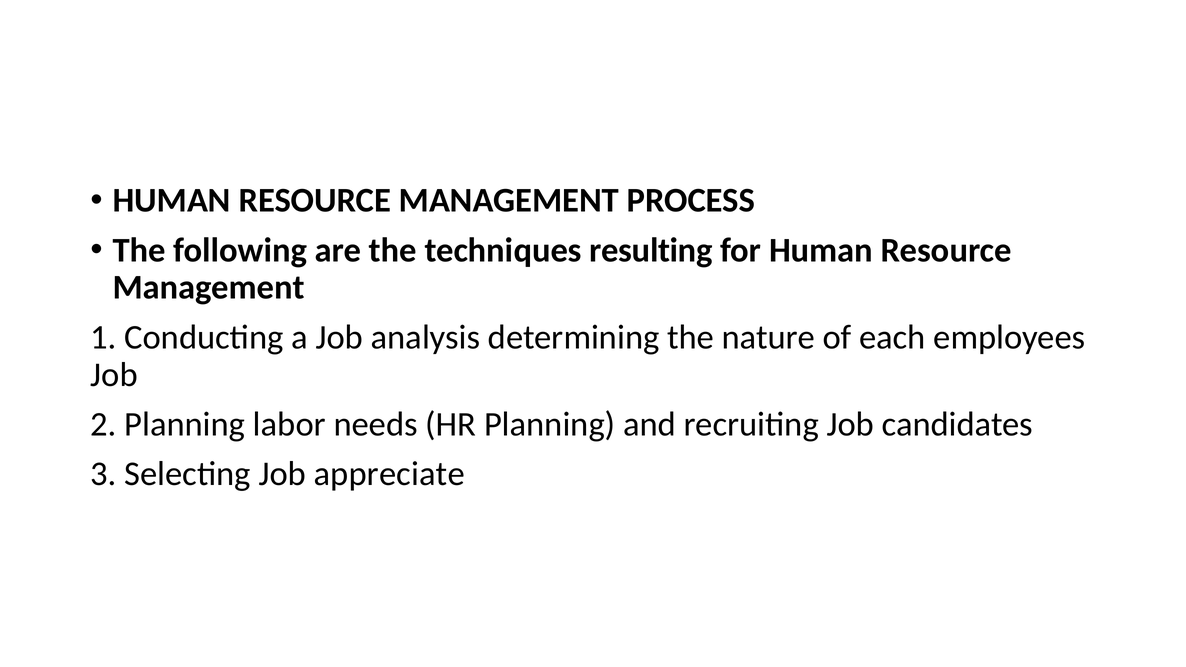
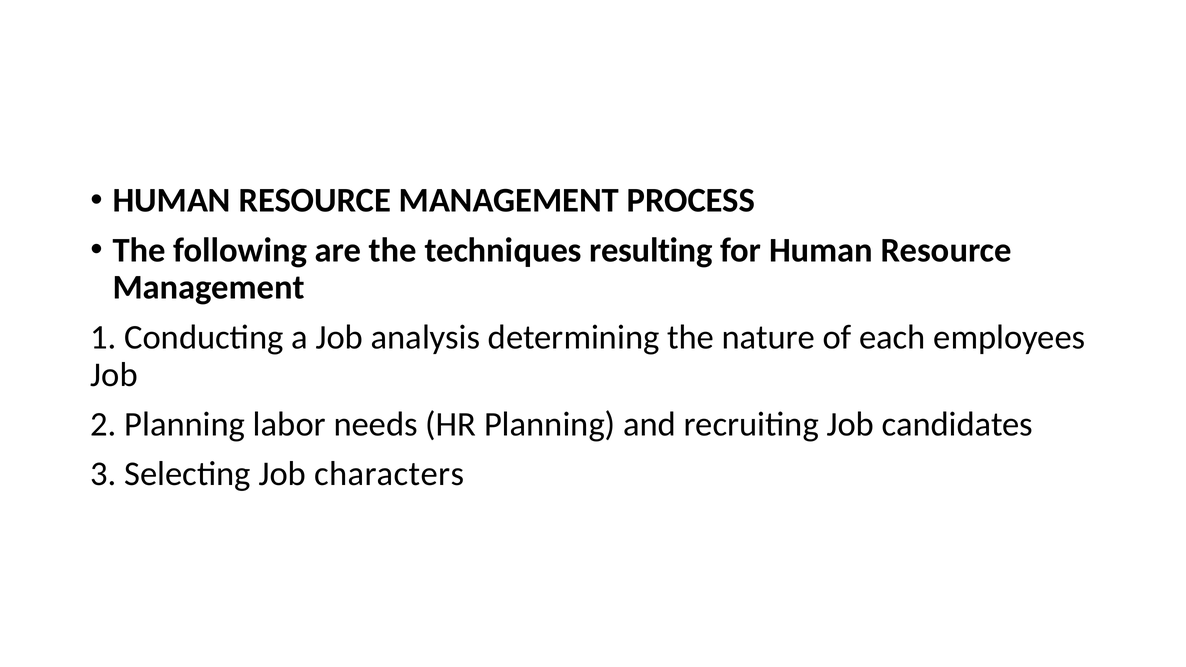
appreciate: appreciate -> characters
